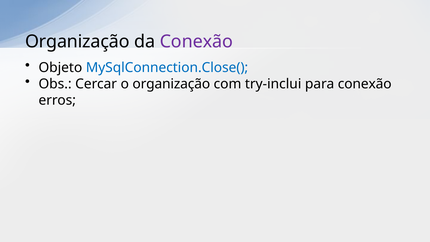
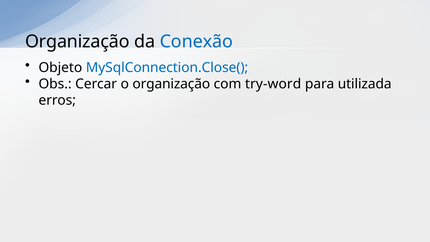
Conexão at (196, 42) colour: purple -> blue
try-inclui: try-inclui -> try-word
para conexão: conexão -> utilizada
